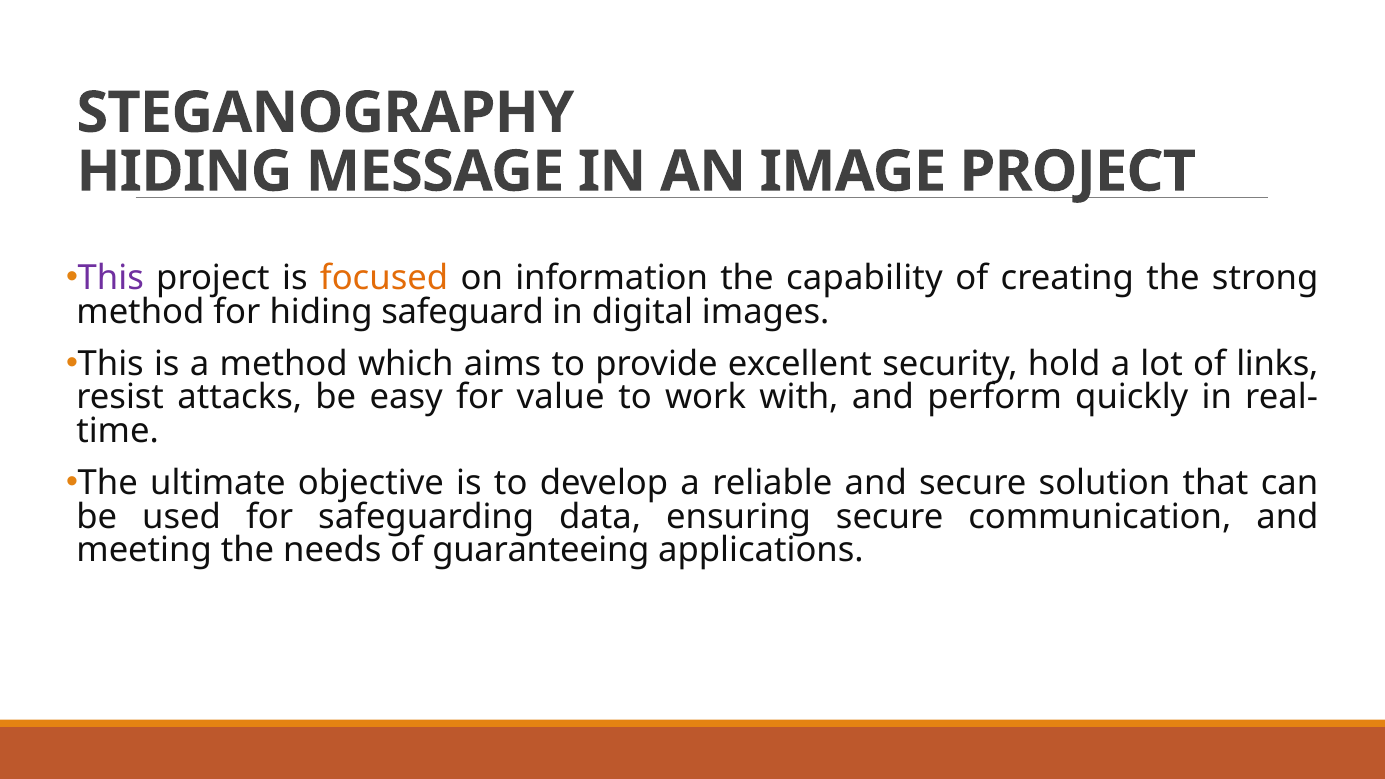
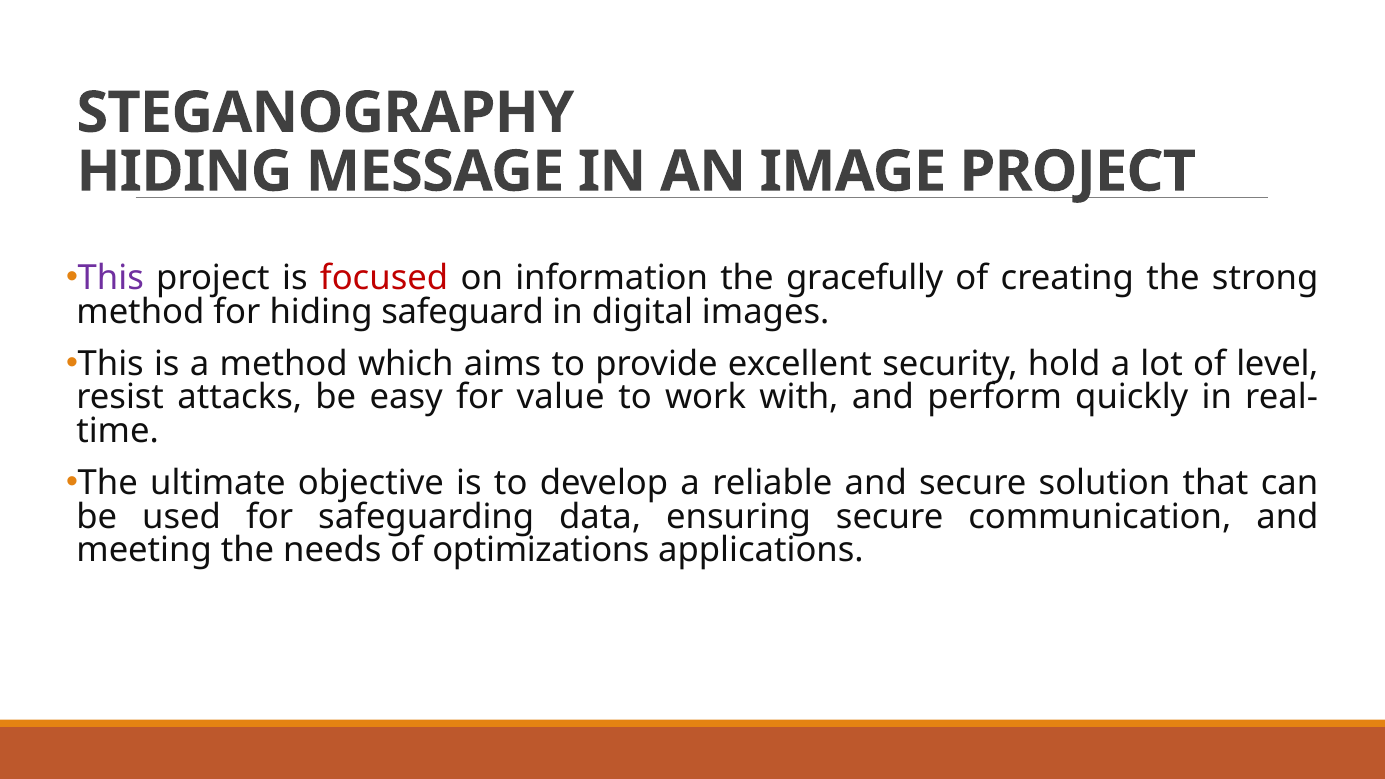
focused colour: orange -> red
capability: capability -> gracefully
links: links -> level
guaranteeing: guaranteeing -> optimizations
